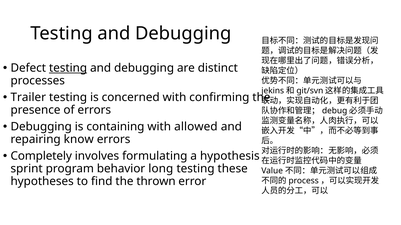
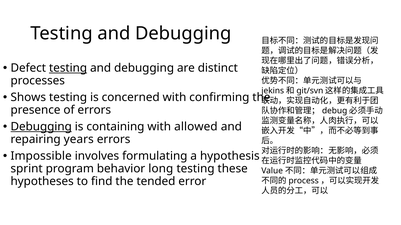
Trailer: Trailer -> Shows
Debugging at (41, 127) underline: none -> present
know: know -> years
Completely: Completely -> Impossible
thrown: thrown -> tended
